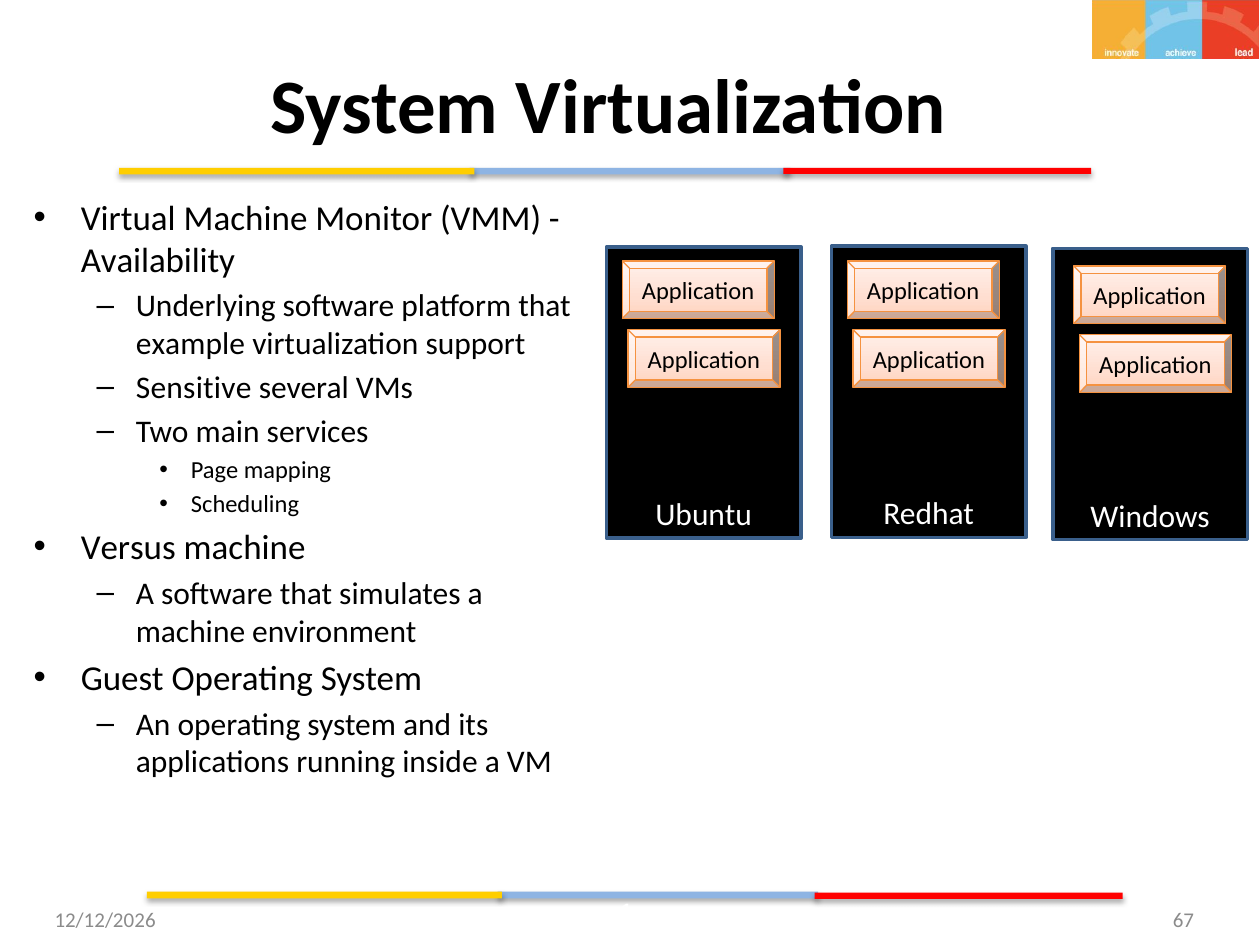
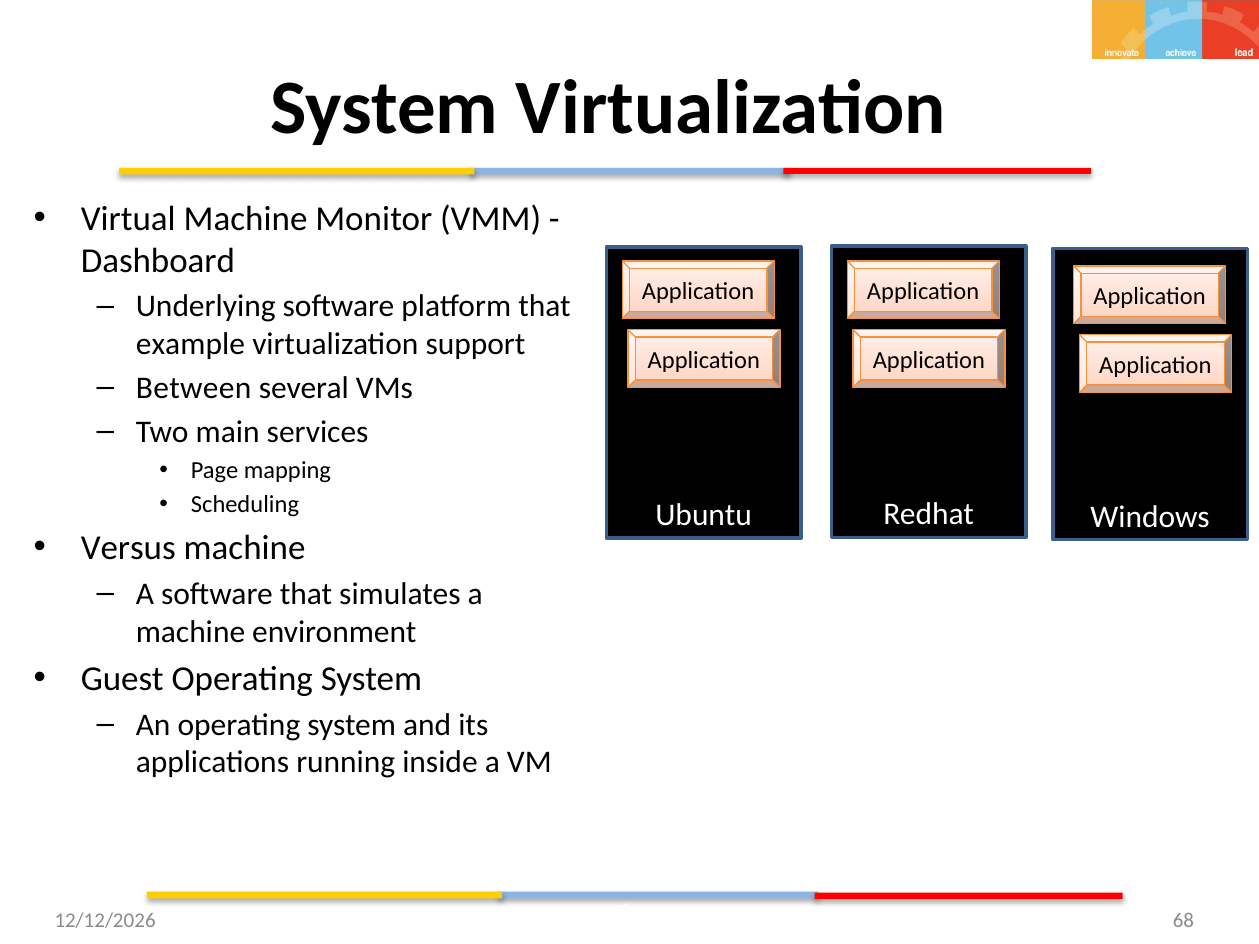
Availability: Availability -> Dashboard
Sensitive: Sensitive -> Between
67: 67 -> 68
